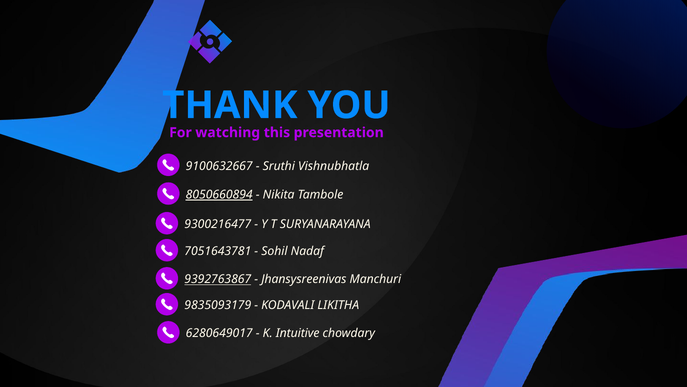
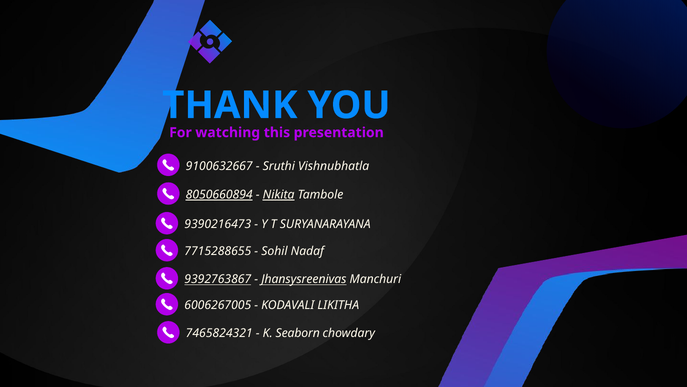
Nikita underline: none -> present
9300216477: 9300216477 -> 9390216473
7051643781: 7051643781 -> 7715288655
Jhansysreenivas underline: none -> present
9835093179: 9835093179 -> 6006267005
6280649017: 6280649017 -> 7465824321
Intuitive: Intuitive -> Seaborn
